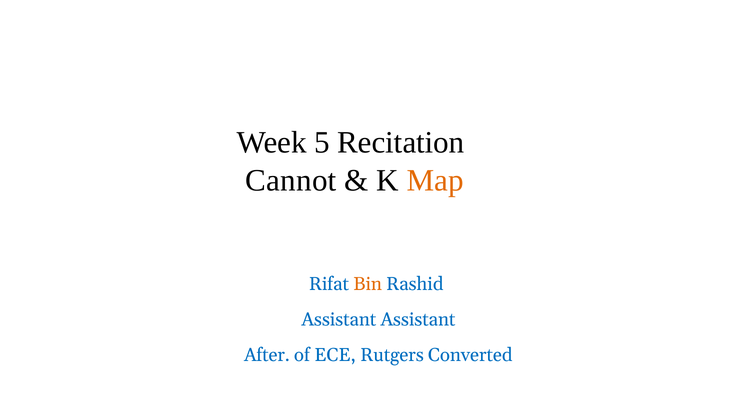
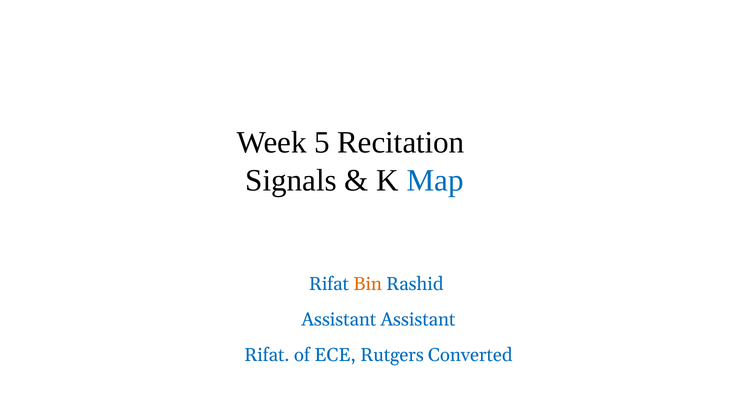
Cannot: Cannot -> Signals
Map colour: orange -> blue
After at (267, 355): After -> Rifat
